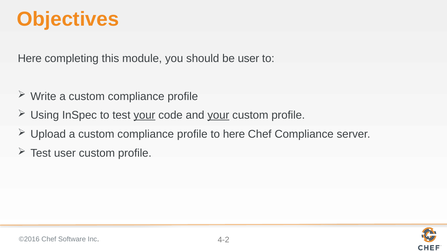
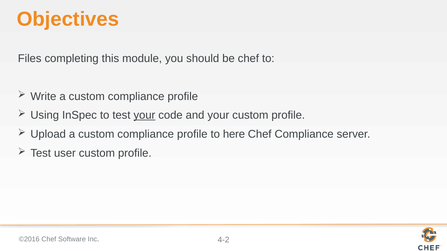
Here at (30, 59): Here -> Files
be user: user -> chef
your at (218, 116) underline: present -> none
